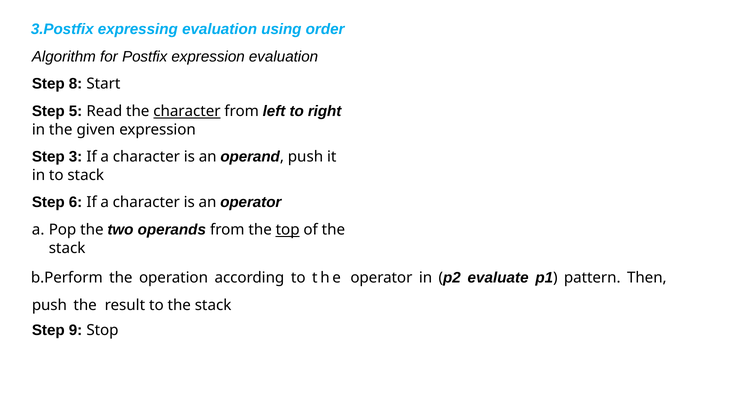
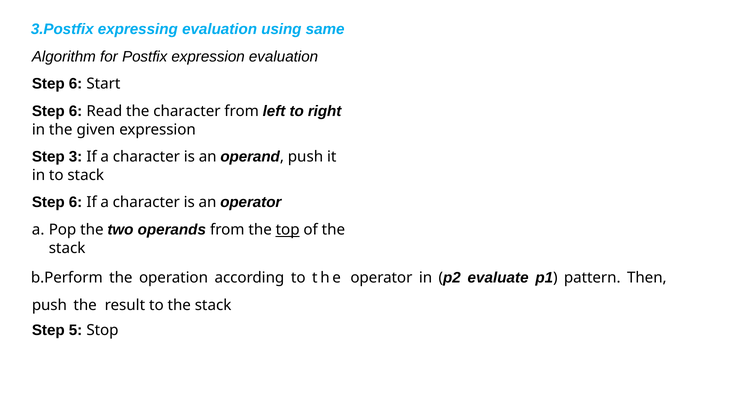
order: order -> same
8 at (76, 84): 8 -> 6
5 at (76, 111): 5 -> 6
character at (187, 111) underline: present -> none
9: 9 -> 5
